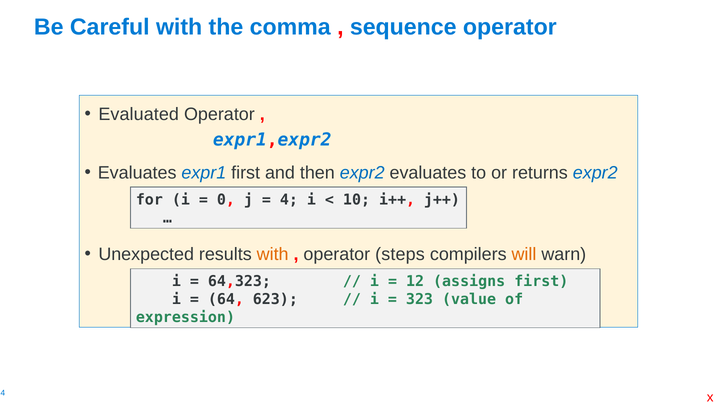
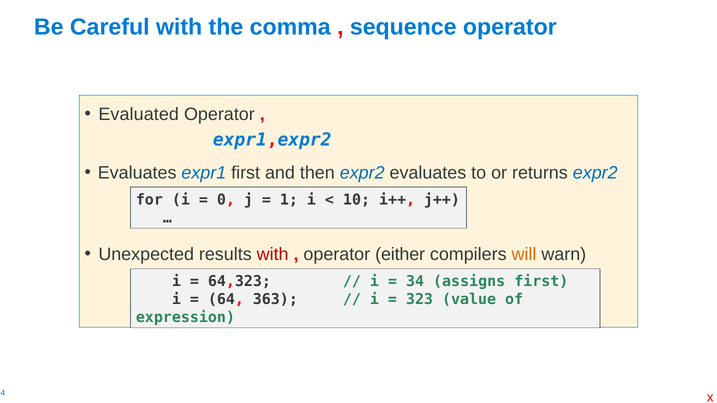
4: 4 -> 1
with at (273, 255) colour: orange -> red
steps: steps -> either
12: 12 -> 34
623: 623 -> 363
